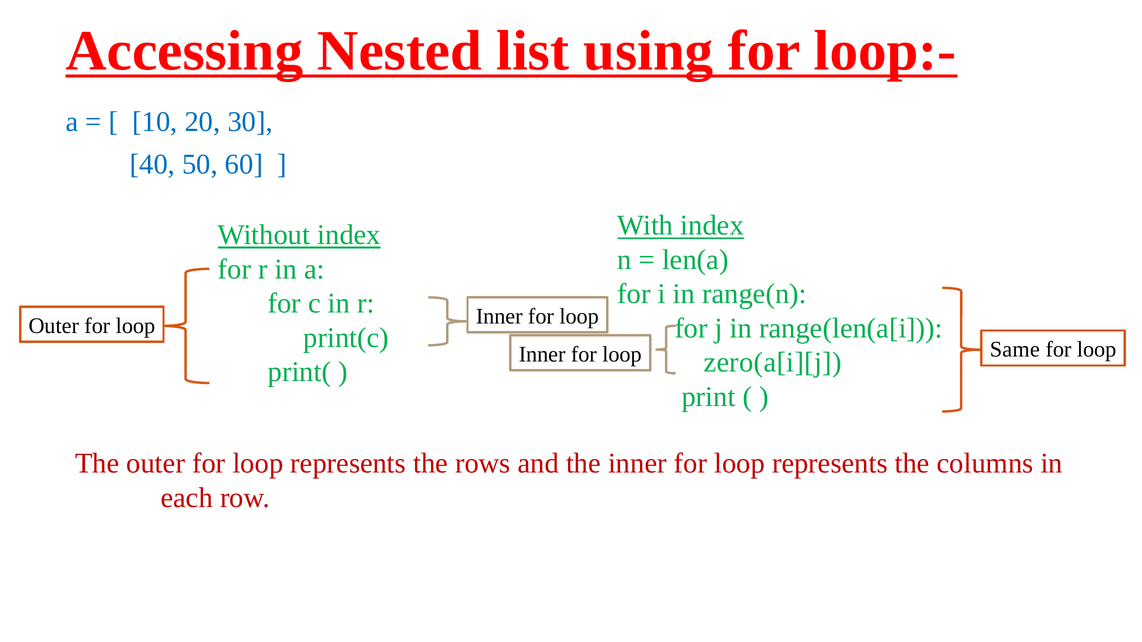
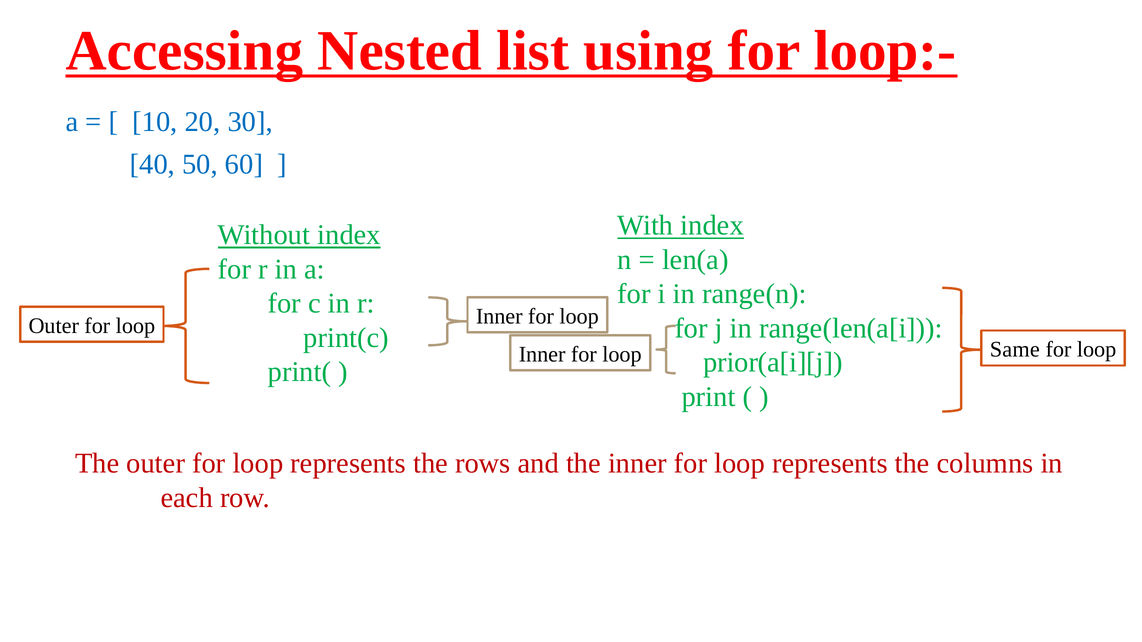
zero(a[i][j: zero(a[i][j -> prior(a[i][j
